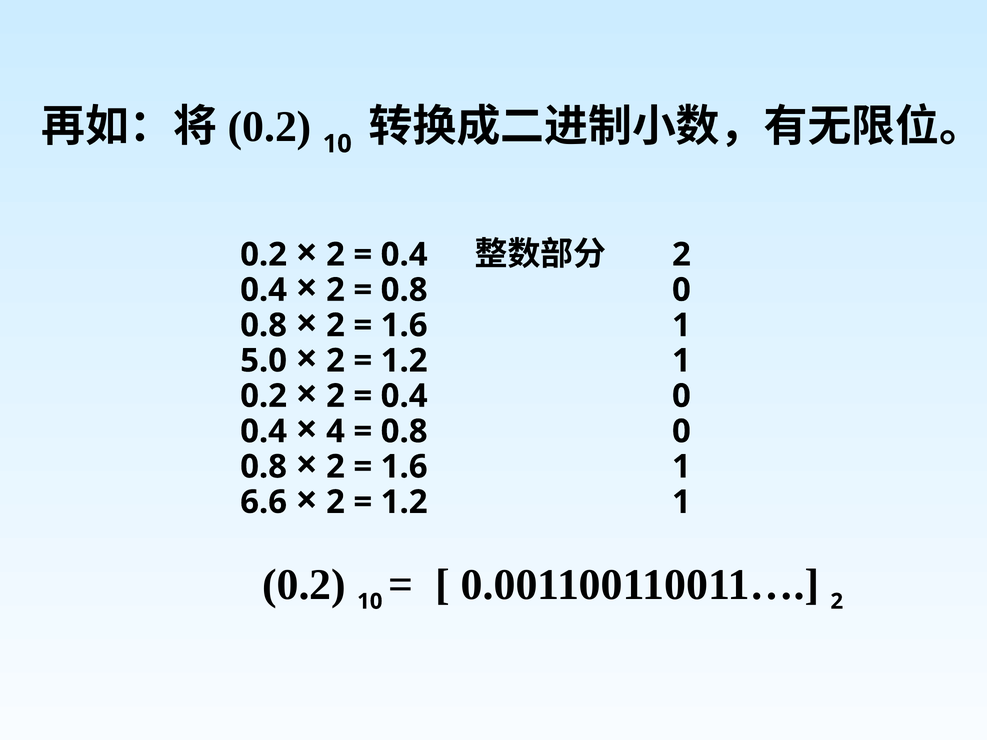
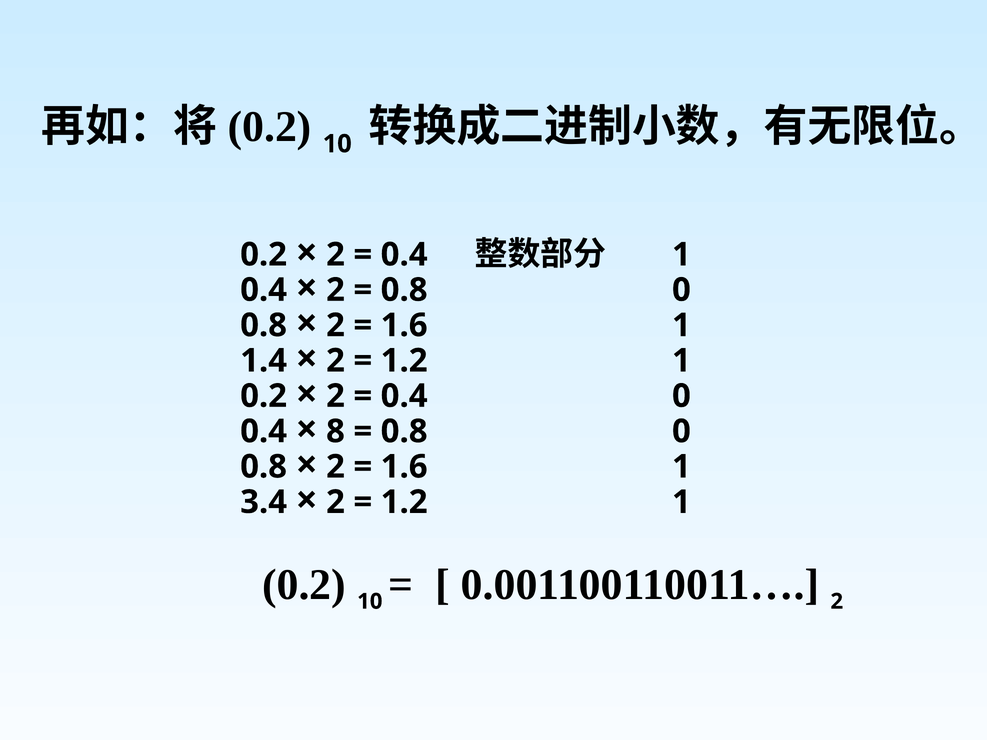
2 at (681, 255): 2 -> 1
5.0: 5.0 -> 1.4
4: 4 -> 8
6.6: 6.6 -> 3.4
